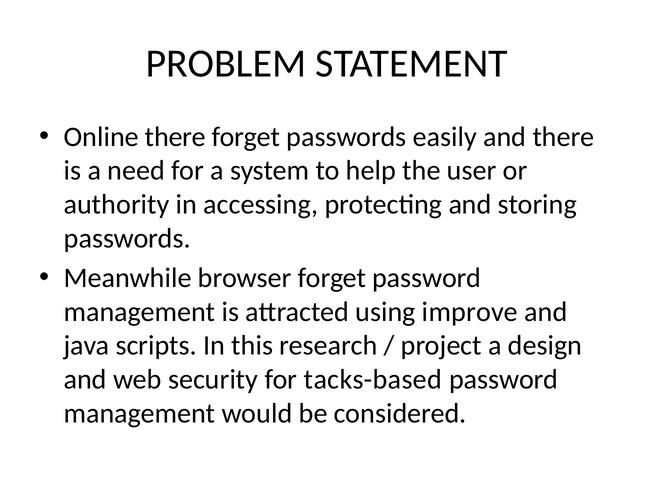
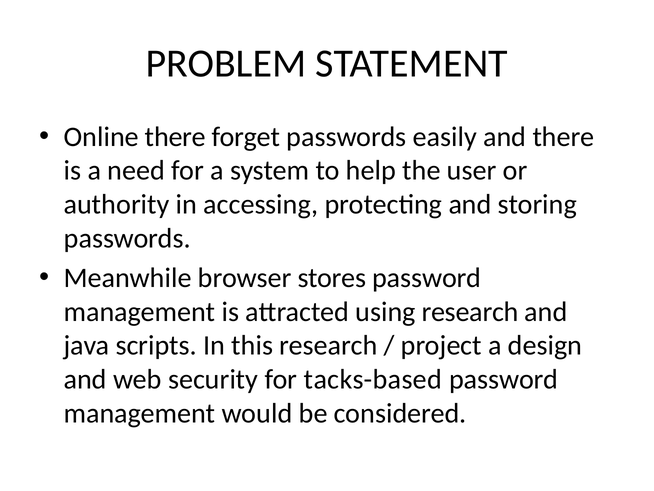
browser forget: forget -> stores
using improve: improve -> research
